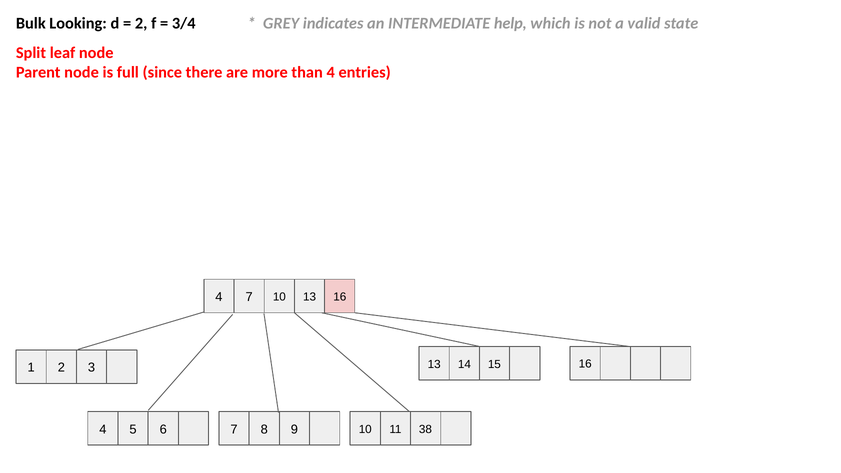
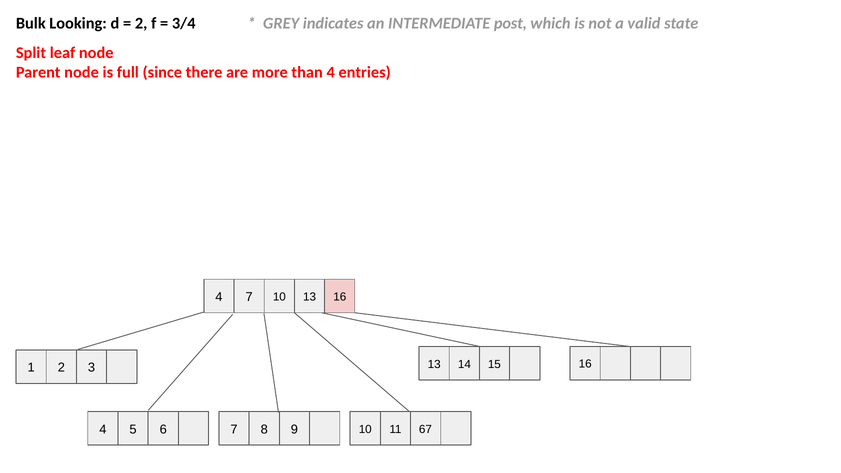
help: help -> post
38: 38 -> 67
